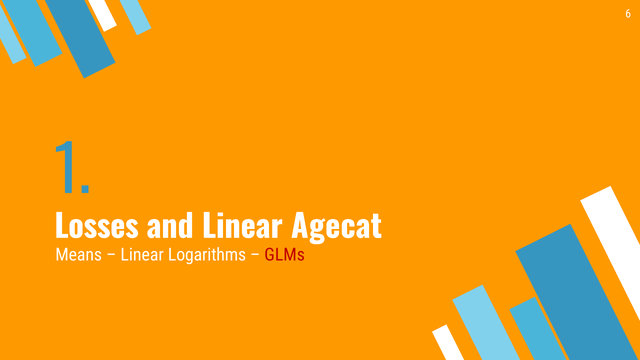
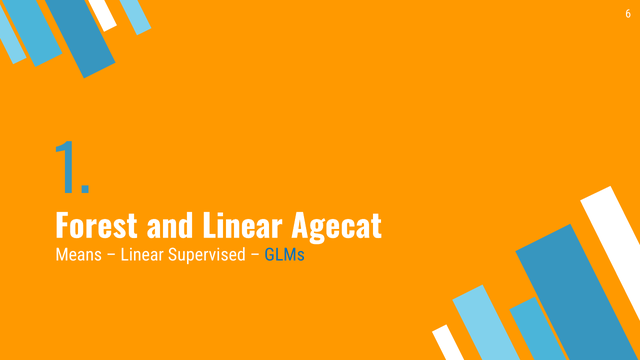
Losses: Losses -> Forest
Logarithms: Logarithms -> Supervised
GLMs colour: red -> blue
